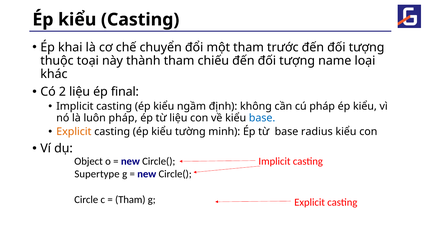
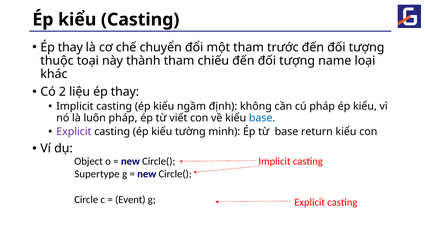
khai at (70, 47): khai -> thay
final at (125, 92): final -> thay
từ liệu: liệu -> viết
Explicit at (74, 132) colour: orange -> purple
radius: radius -> return
Tham at (130, 200): Tham -> Event
